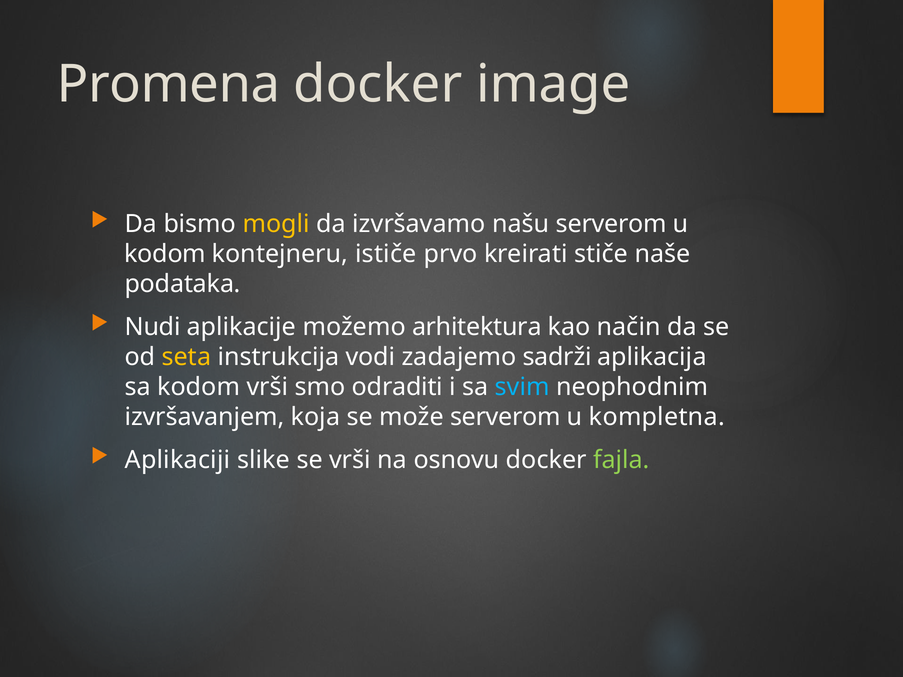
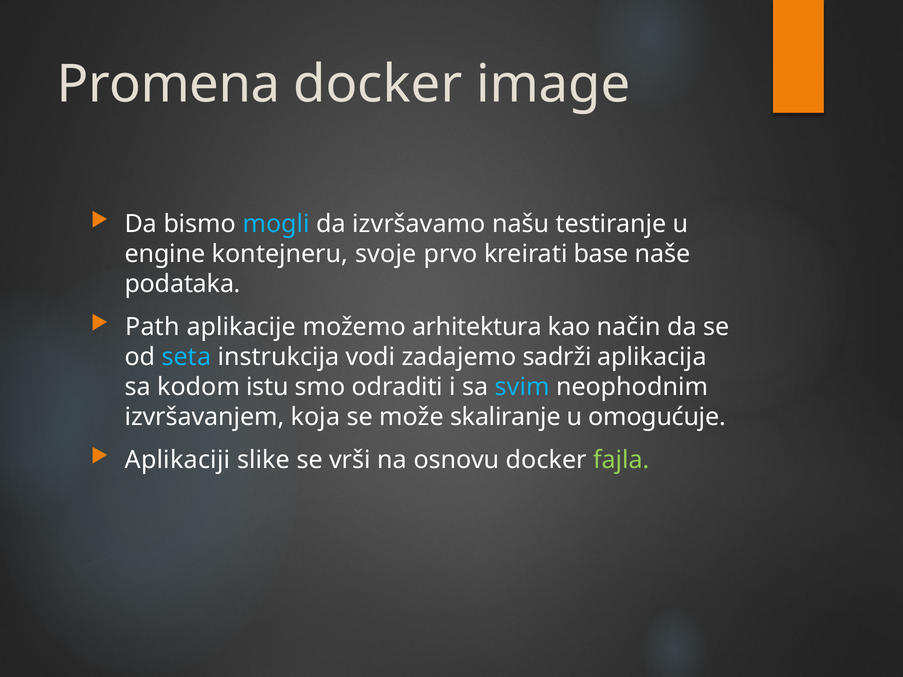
mogli colour: yellow -> light blue
našu serverom: serverom -> testiranje
kodom at (165, 254): kodom -> engine
ističe: ističe -> svoje
stiče: stiče -> base
Nudi: Nudi -> Path
seta colour: yellow -> light blue
kodom vrši: vrši -> istu
može serverom: serverom -> skaliranje
kompletna: kompletna -> omogućuje
